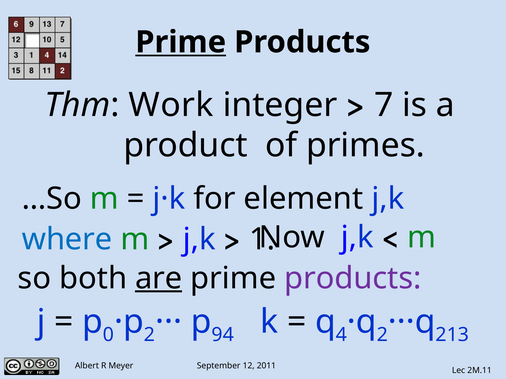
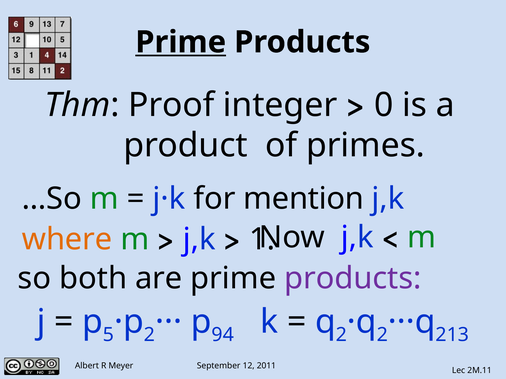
Work: Work -> Proof
7: 7 -> 0
element: element -> mention
where colour: blue -> orange
are underline: present -> none
0: 0 -> 5
4 at (341, 335): 4 -> 2
